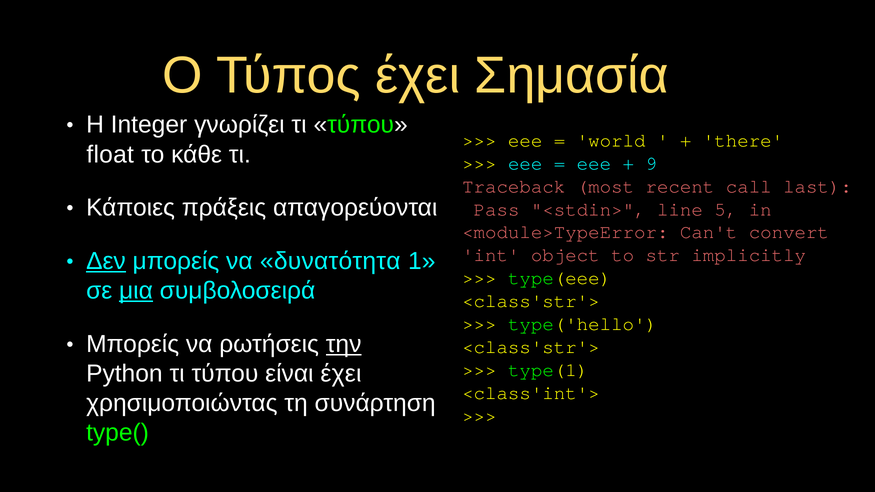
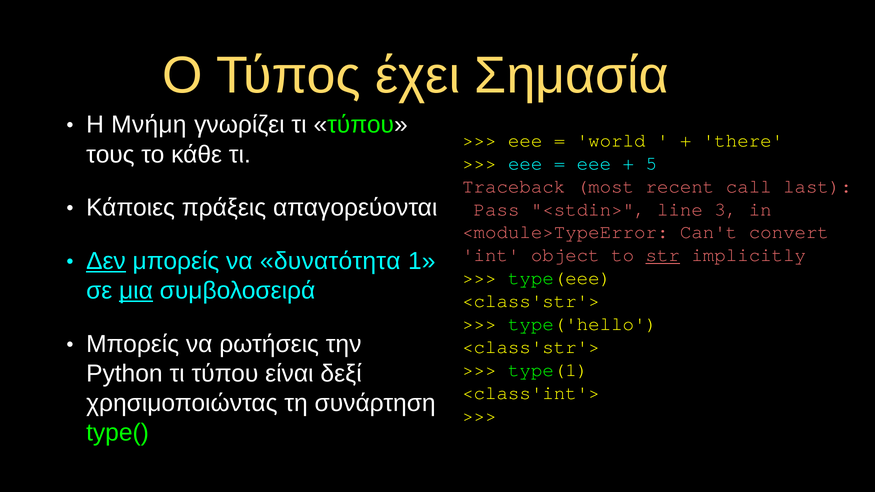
Integer: Integer -> Μνήμη
float: float -> τους
9: 9 -> 5
5: 5 -> 3
str underline: none -> present
την underline: present -> none
είναι έχει: έχει -> δεξί
